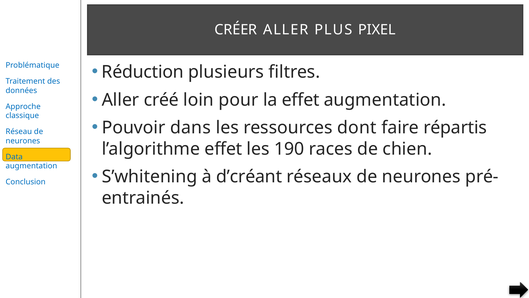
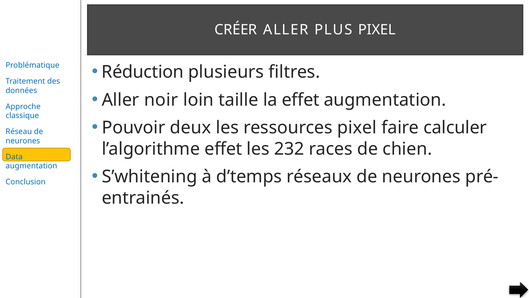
créé: créé -> noir
pour: pour -> taille
dans: dans -> deux
ressources dont: dont -> pixel
répartis: répartis -> calculer
190: 190 -> 232
d’créant: d’créant -> d’temps
